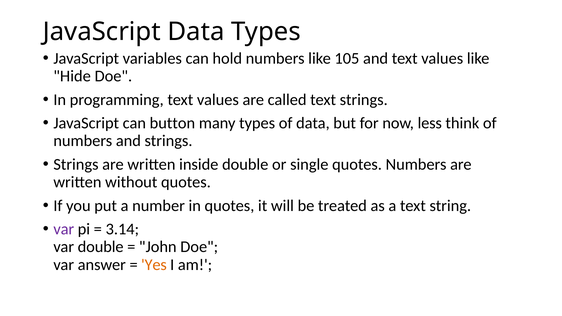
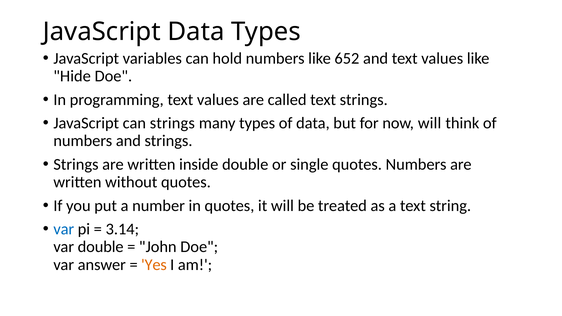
105: 105 -> 652
can button: button -> strings
now less: less -> will
var at (64, 229) colour: purple -> blue
